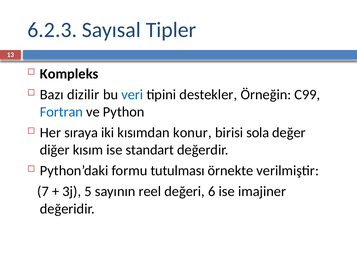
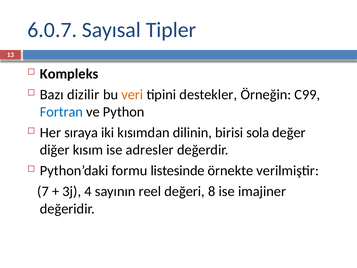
6.2.3: 6.2.3 -> 6.0.7
veri colour: blue -> orange
konur: konur -> dilinin
standart: standart -> adresler
tutulması: tutulması -> listesinde
5: 5 -> 4
6: 6 -> 8
